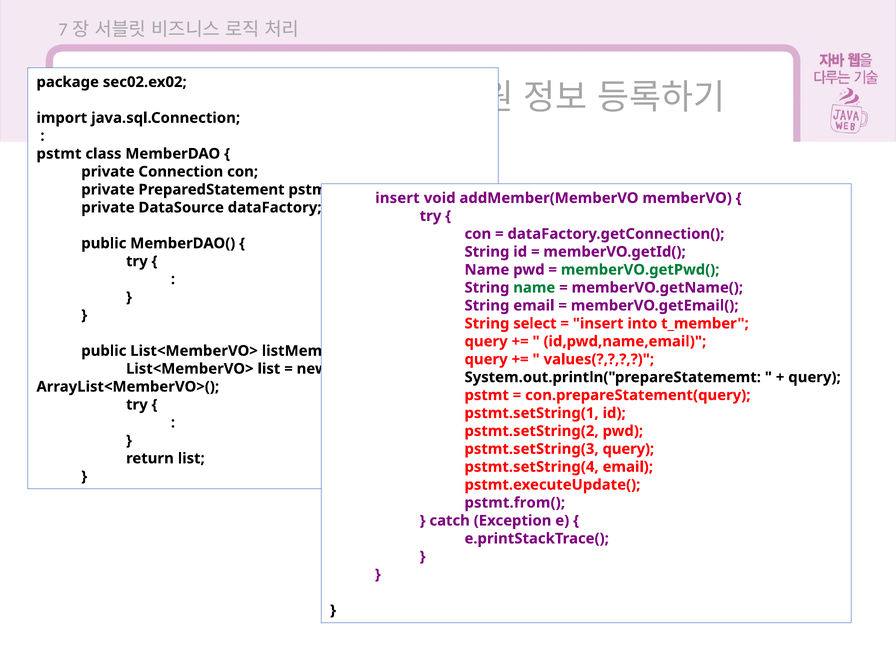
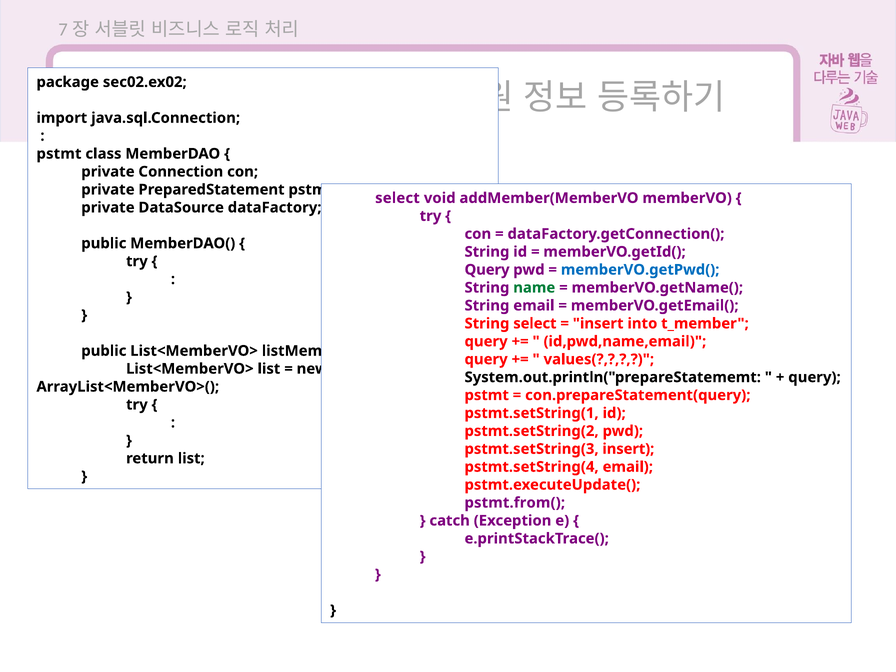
insert at (397, 198): insert -> select
Name at (487, 270): Name -> Query
memberVO.getPwd( colour: green -> blue
pstmt.setString(3 query: query -> insert
